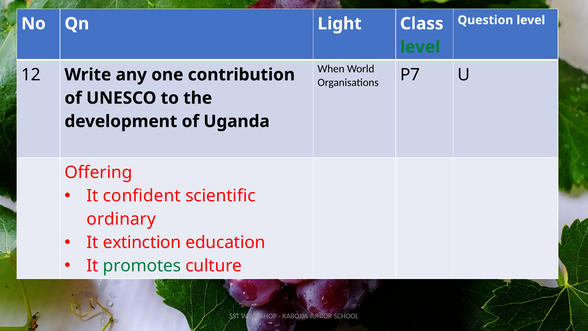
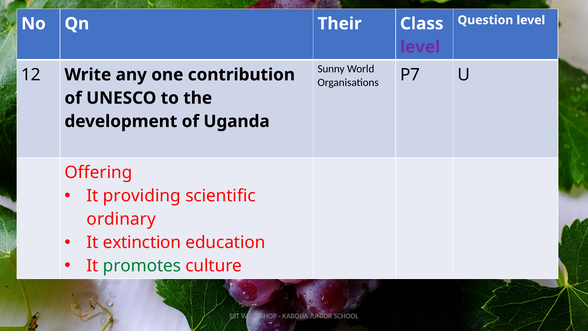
Light: Light -> Their
level at (420, 47) colour: green -> purple
When: When -> Sunny
confident: confident -> providing
